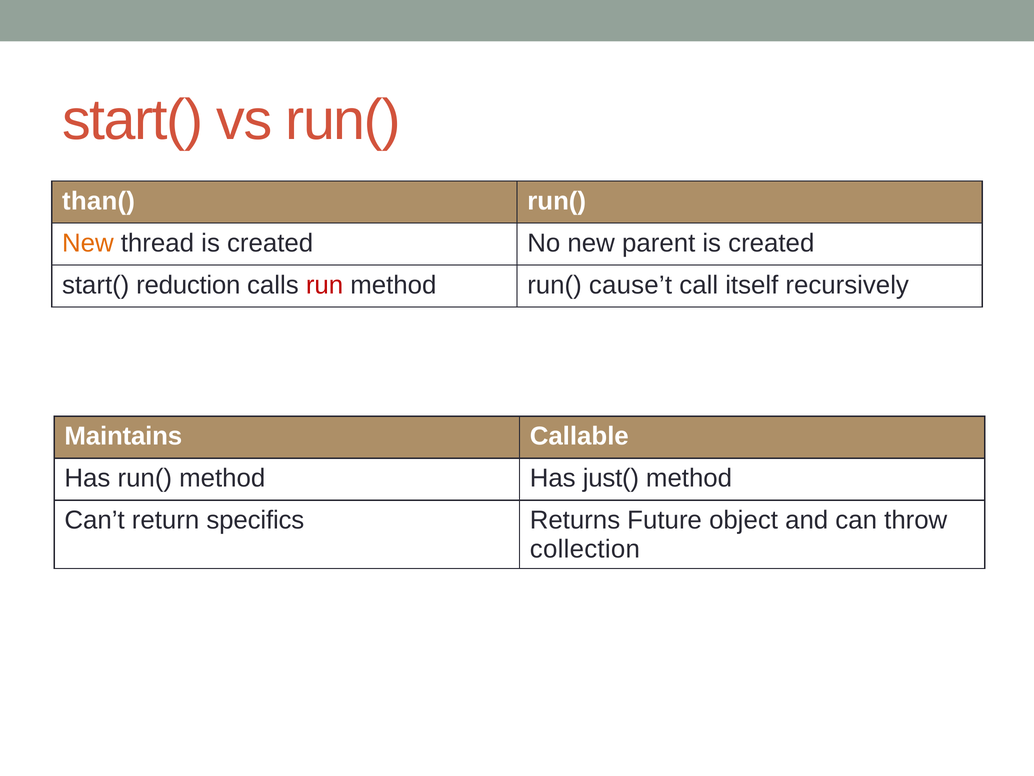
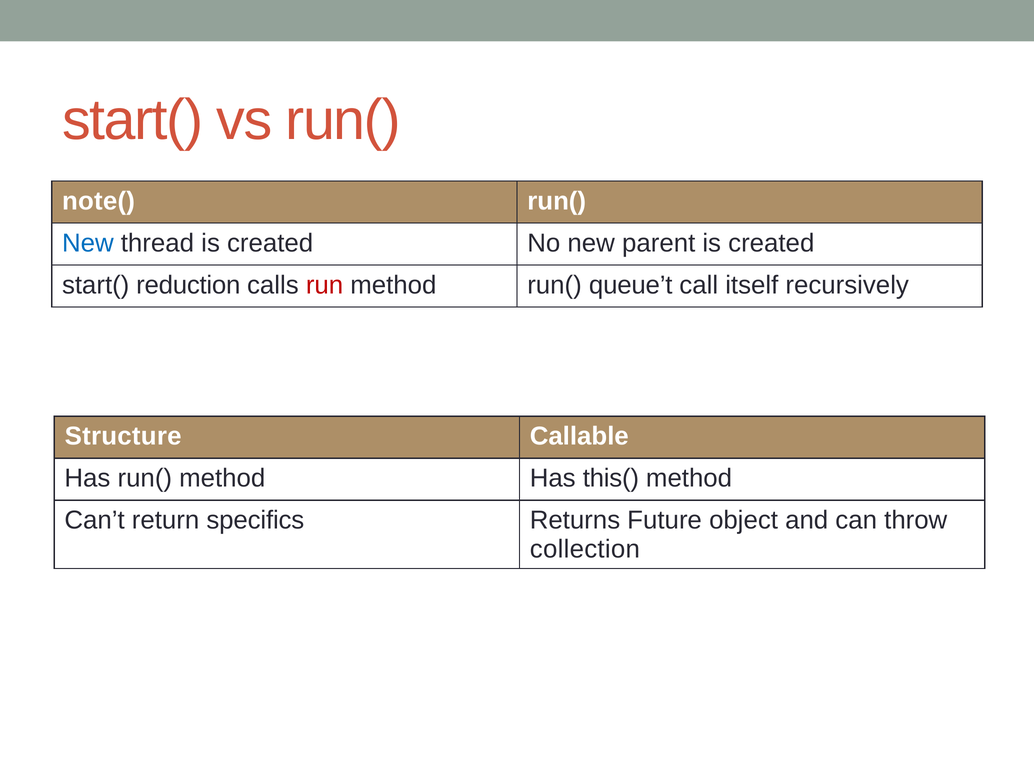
than(: than( -> note(
New at (88, 243) colour: orange -> blue
cause’t: cause’t -> queue’t
Maintains: Maintains -> Structure
just(: just( -> this(
